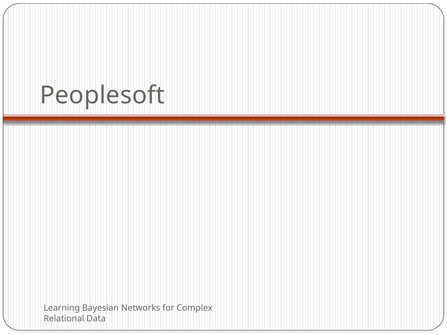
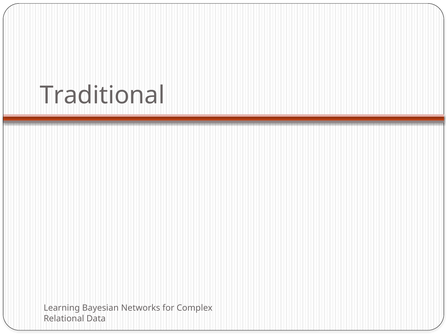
Peoplesoft: Peoplesoft -> Traditional
